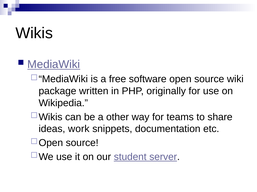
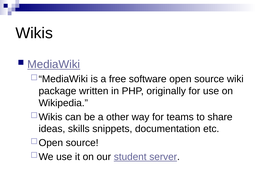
work: work -> skills
